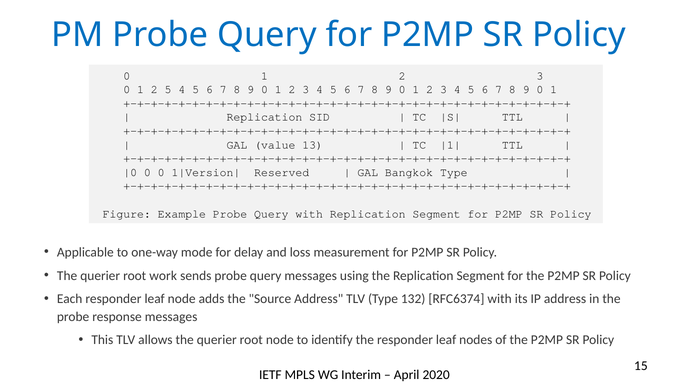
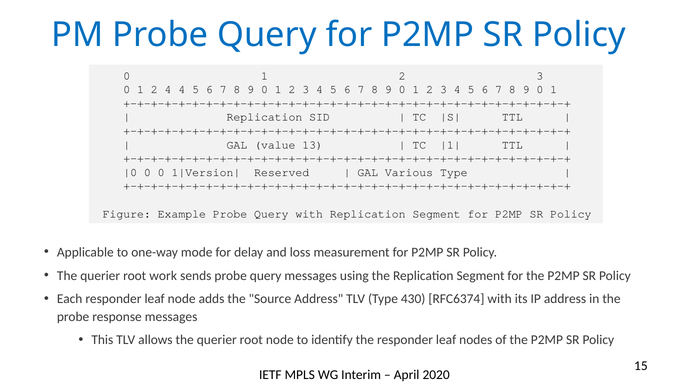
2 5: 5 -> 4
Bangkok: Bangkok -> Various
132: 132 -> 430
